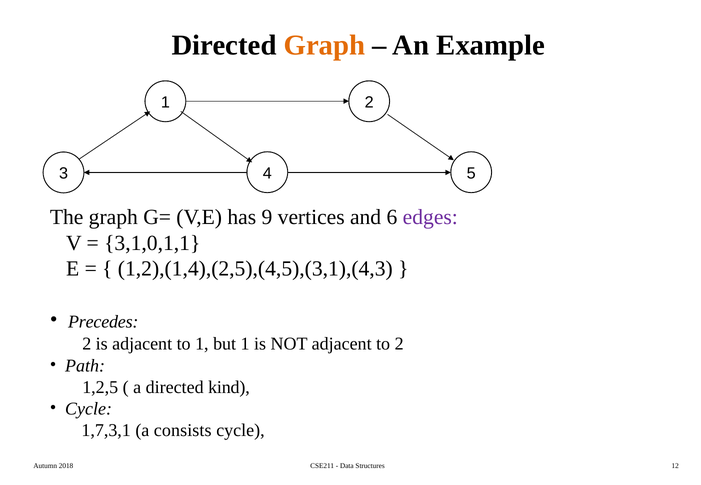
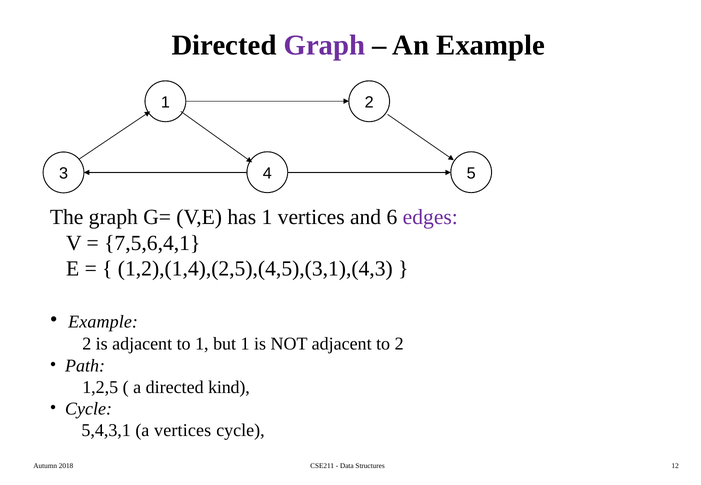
Graph at (324, 45) colour: orange -> purple
has 9: 9 -> 1
3,1,0,1,1: 3,1,0,1,1 -> 7,5,6,4,1
Precedes at (103, 322): Precedes -> Example
1,7,3,1: 1,7,3,1 -> 5,4,3,1
a consists: consists -> vertices
